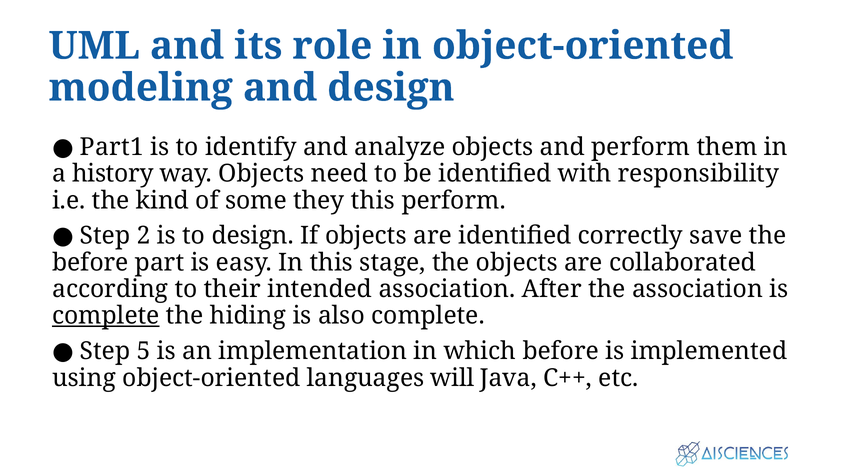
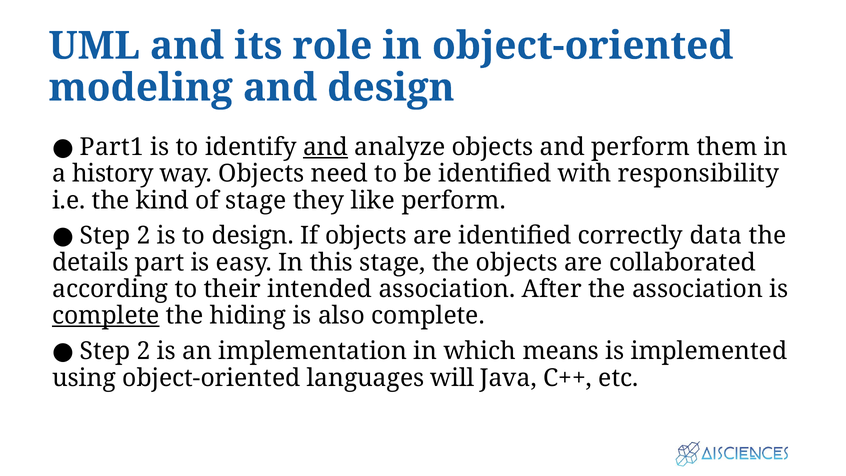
and at (326, 147) underline: none -> present
of some: some -> stage
they this: this -> like
save: save -> data
before at (90, 262): before -> details
5 at (144, 351): 5 -> 2
which before: before -> means
